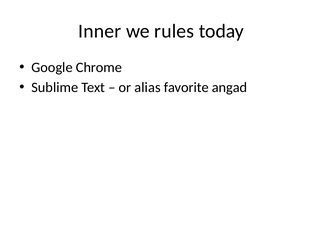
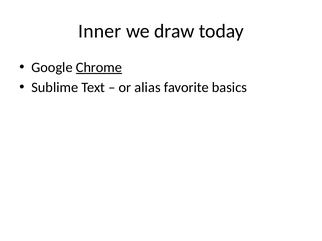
rules: rules -> draw
Chrome underline: none -> present
angad: angad -> basics
